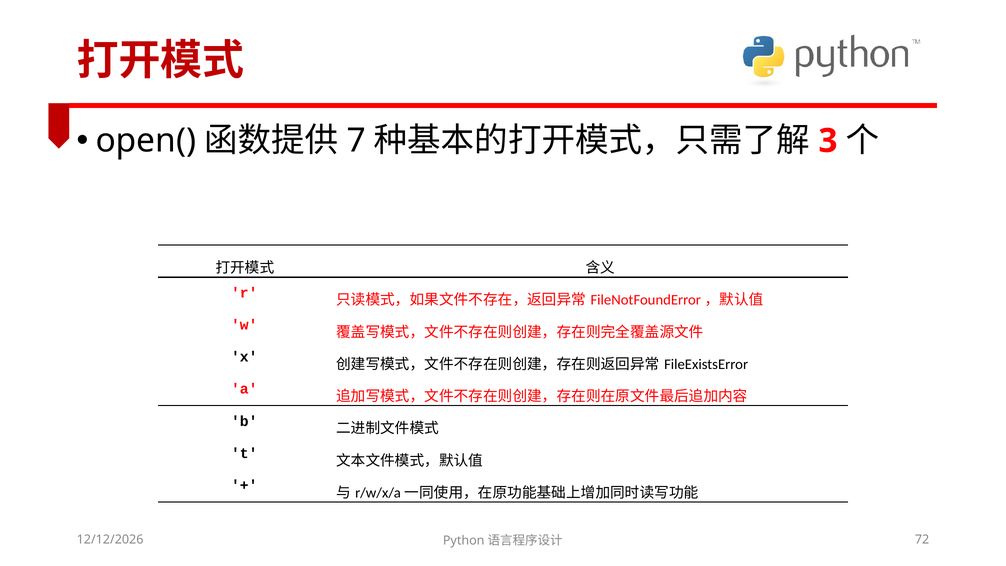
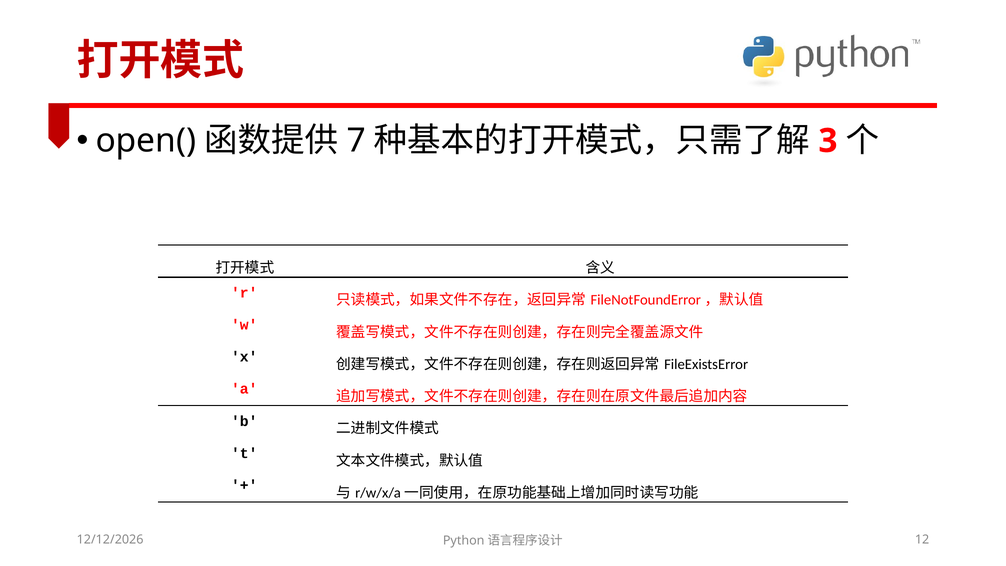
72: 72 -> 12
